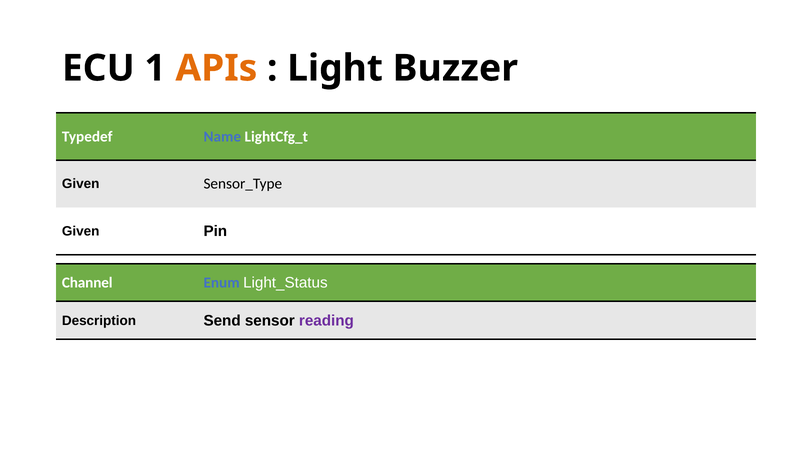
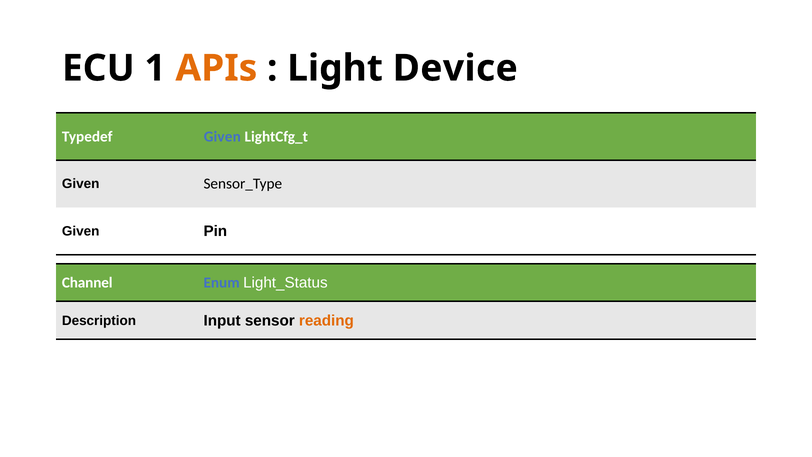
Buzzer: Buzzer -> Device
Typedef Name: Name -> Given
Send: Send -> Input
reading colour: purple -> orange
